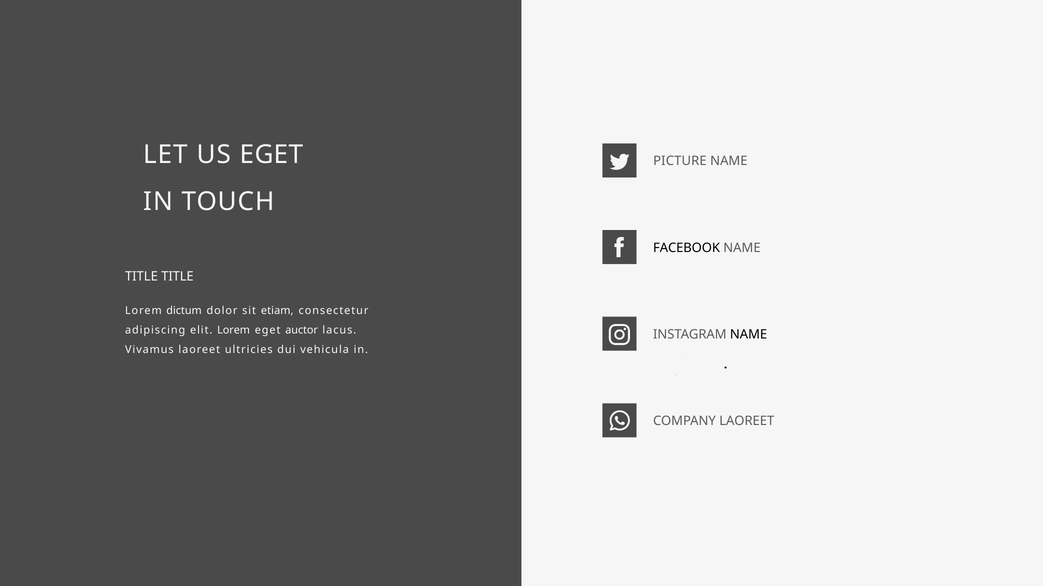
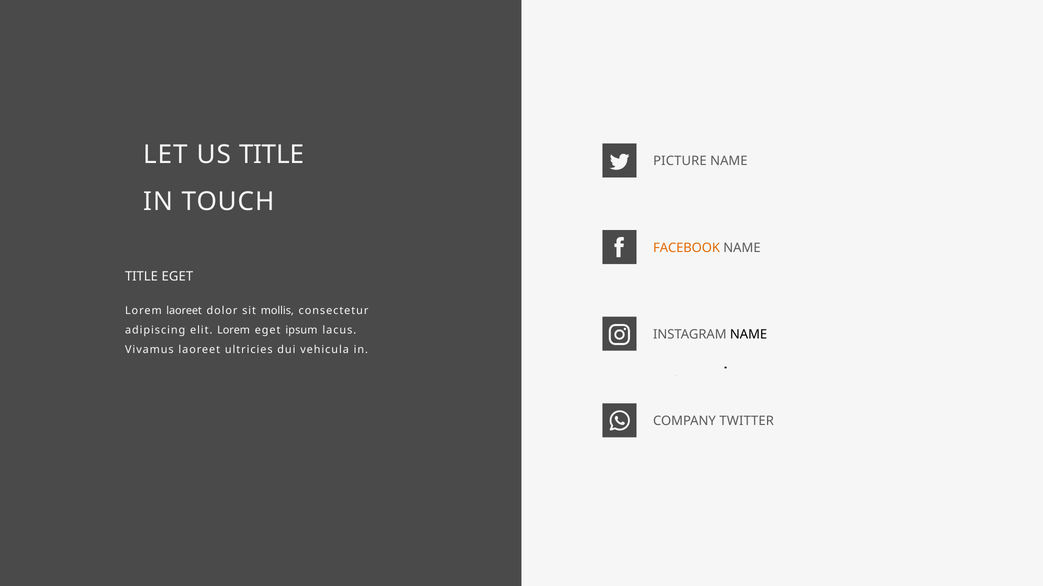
US EGET: EGET -> TITLE
FACEBOOK colour: black -> orange
TITLE TITLE: TITLE -> EGET
Lorem dictum: dictum -> laoreet
etiam: etiam -> mollis
auctor: auctor -> ipsum
COMPANY LAOREET: LAOREET -> TWITTER
